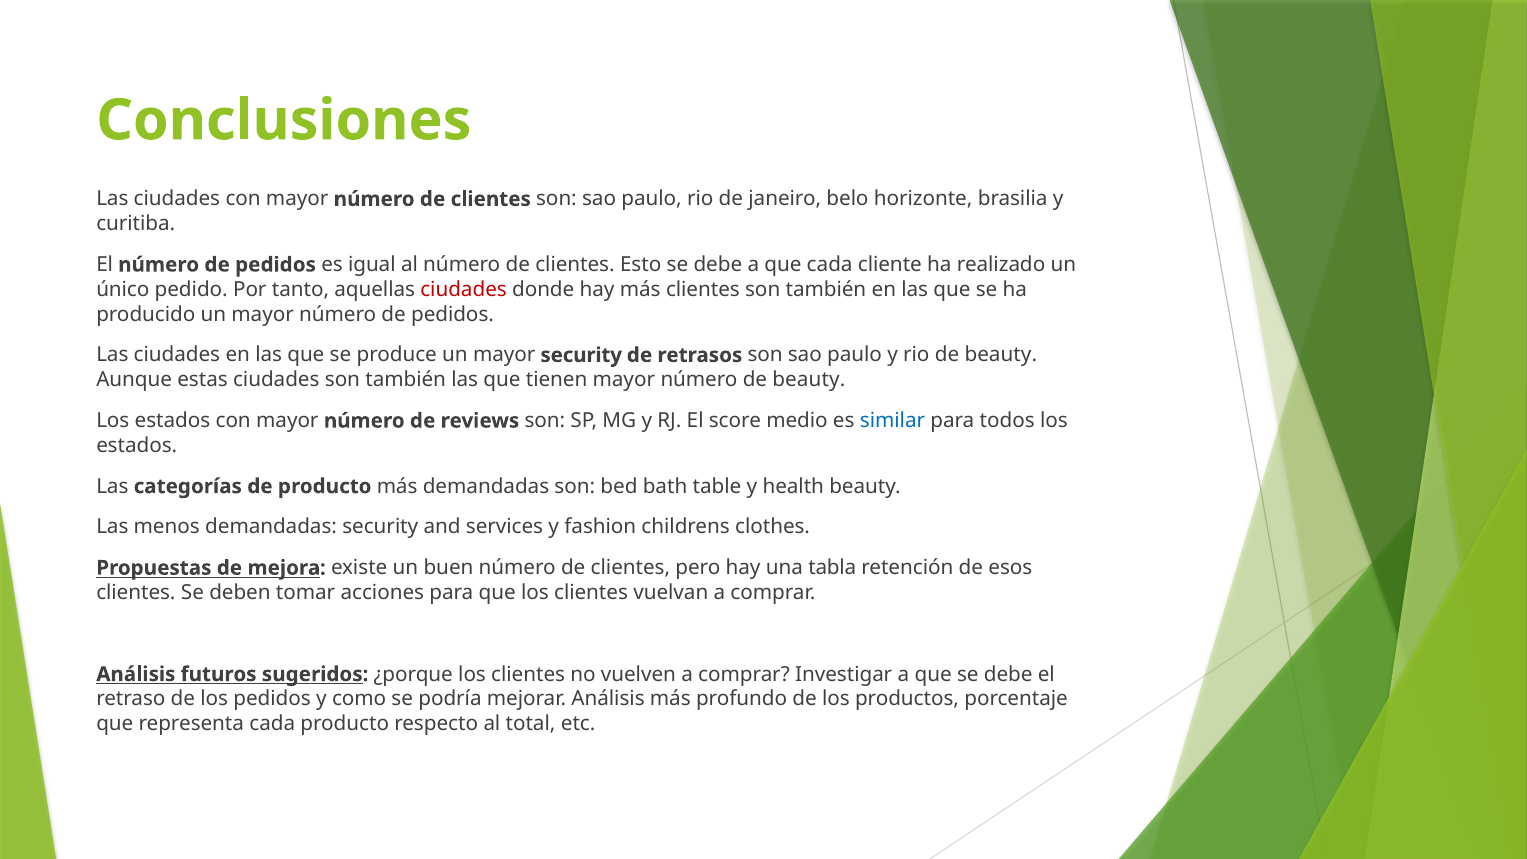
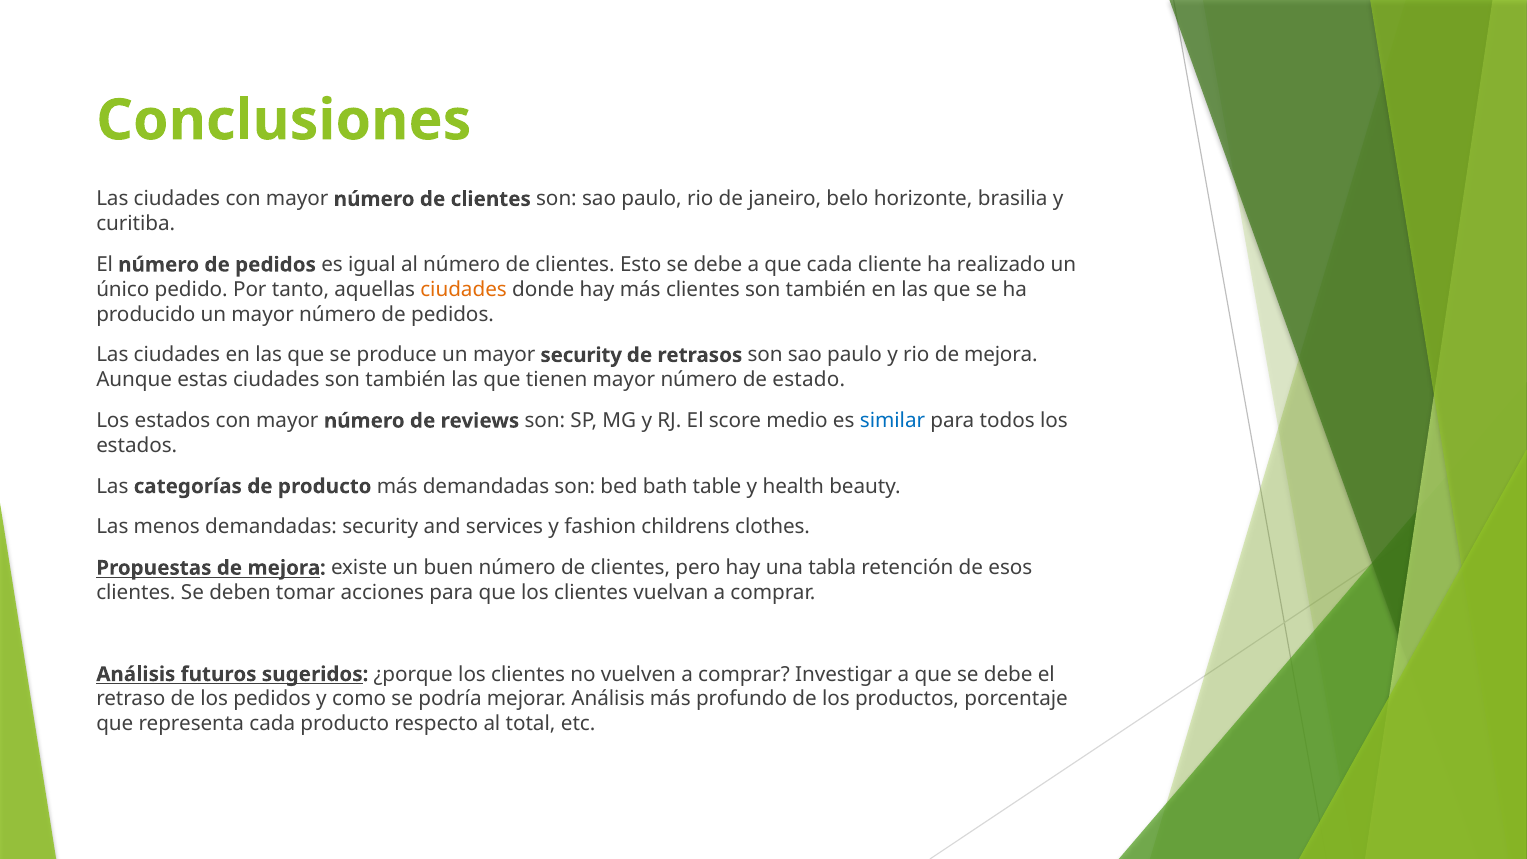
ciudades at (464, 290) colour: red -> orange
rio de beauty: beauty -> mejora
número de beauty: beauty -> estado
